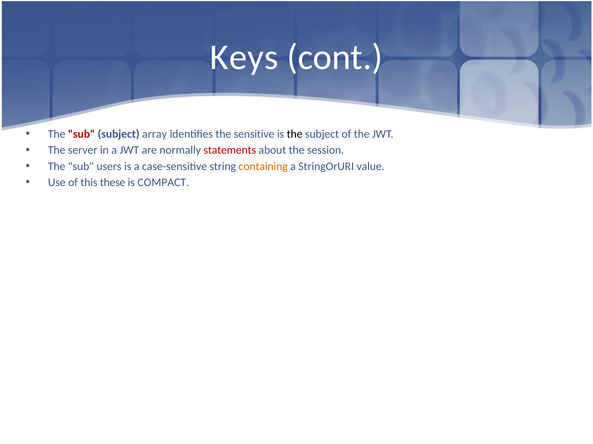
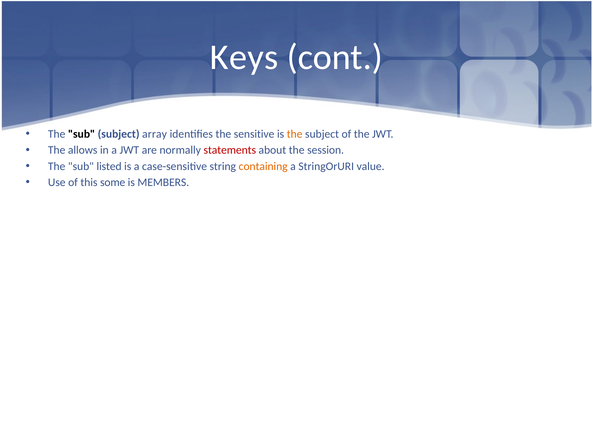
sub at (82, 134) colour: red -> black
the at (295, 134) colour: black -> orange
server: server -> allows
users: users -> listed
these: these -> some
COMPACT: COMPACT -> MEMBERS
